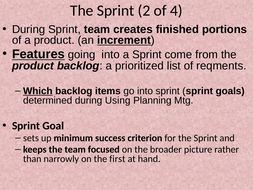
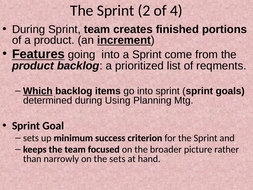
the first: first -> sets
